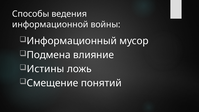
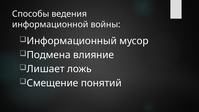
Истины: Истины -> Лишает
